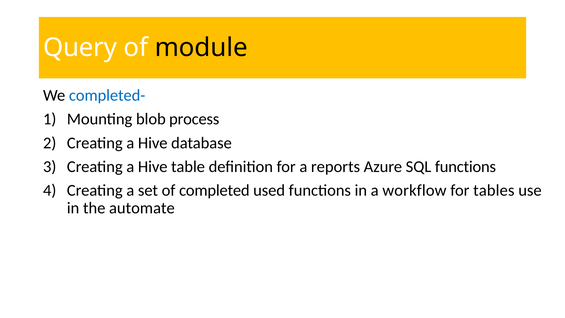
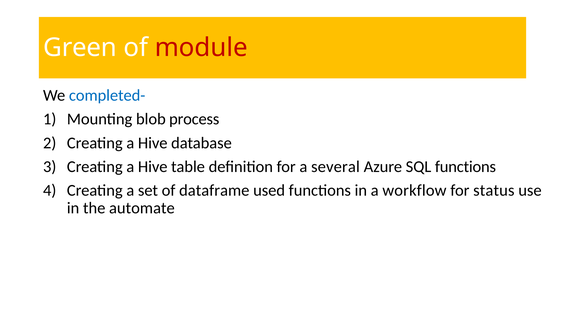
Query: Query -> Green
module colour: black -> red
reports: reports -> several
completed: completed -> dataframe
tables: tables -> status
